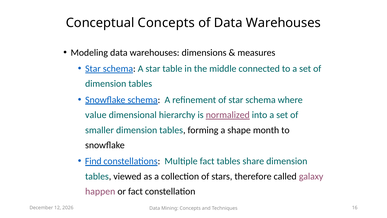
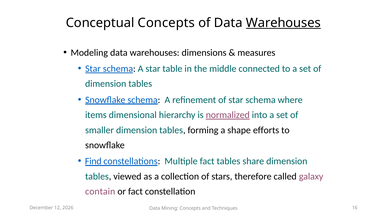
Warehouses at (283, 23) underline: none -> present
value: value -> items
month: month -> efforts
happen: happen -> contain
